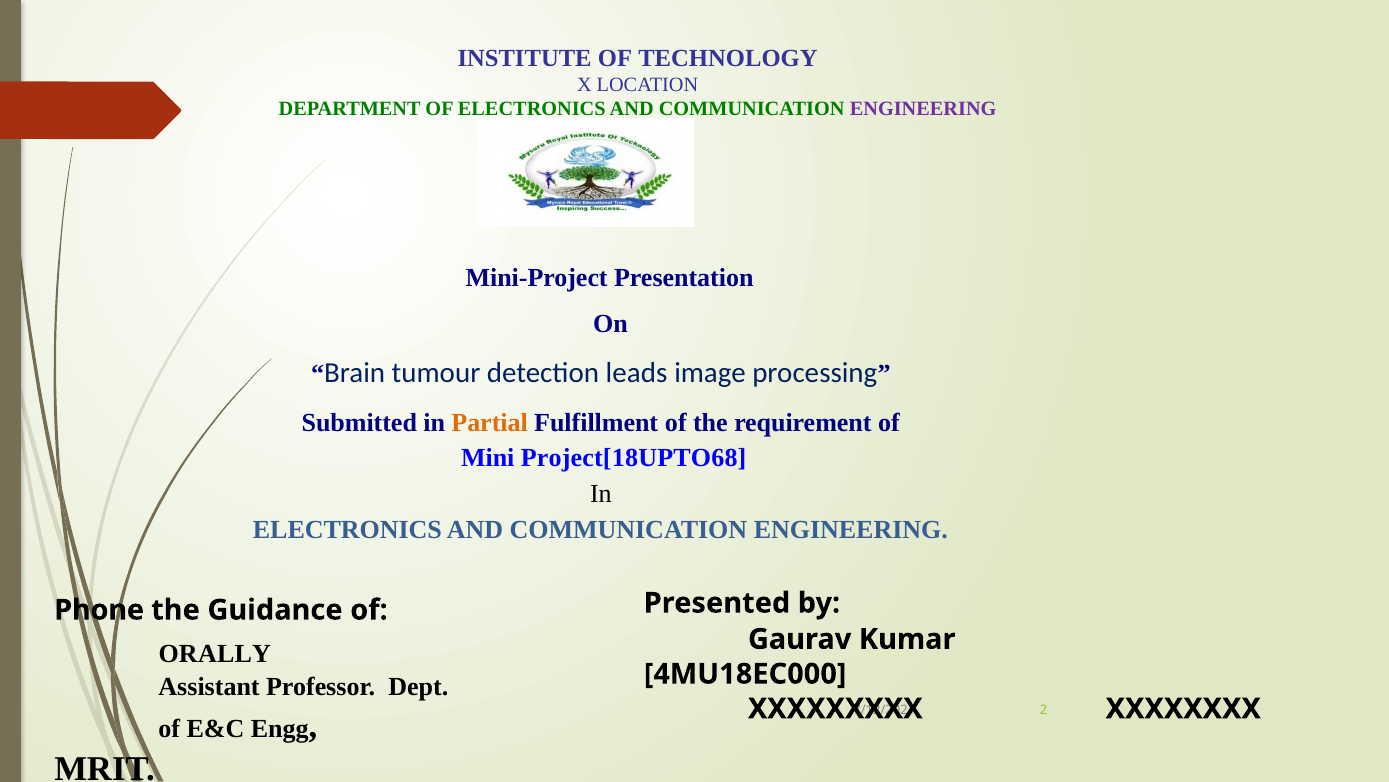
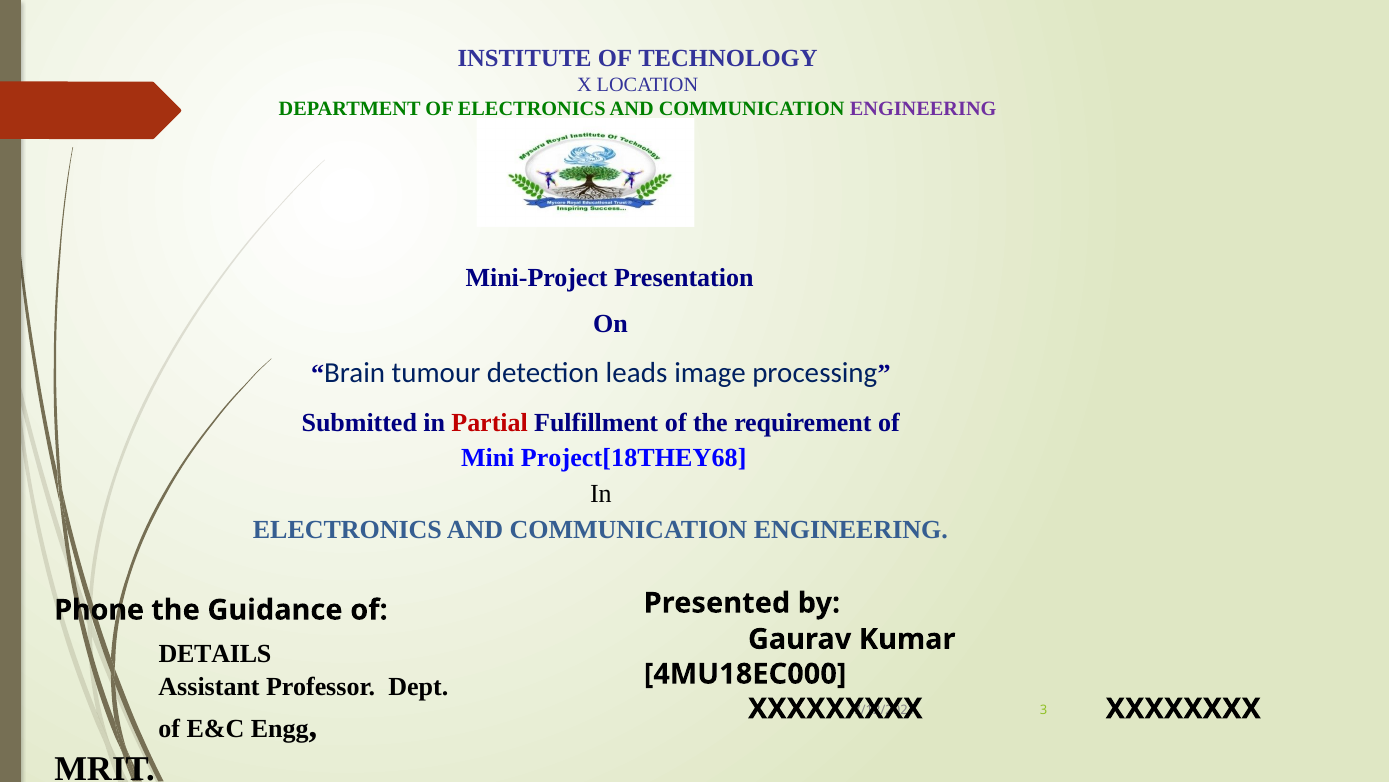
Partial colour: orange -> red
Project[18UPTO68: Project[18UPTO68 -> Project[18THEY68
ORALLY: ORALLY -> DETAILS
2: 2 -> 3
